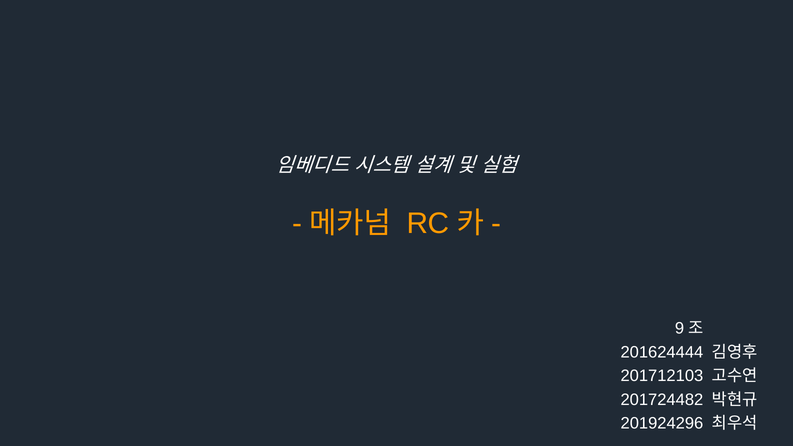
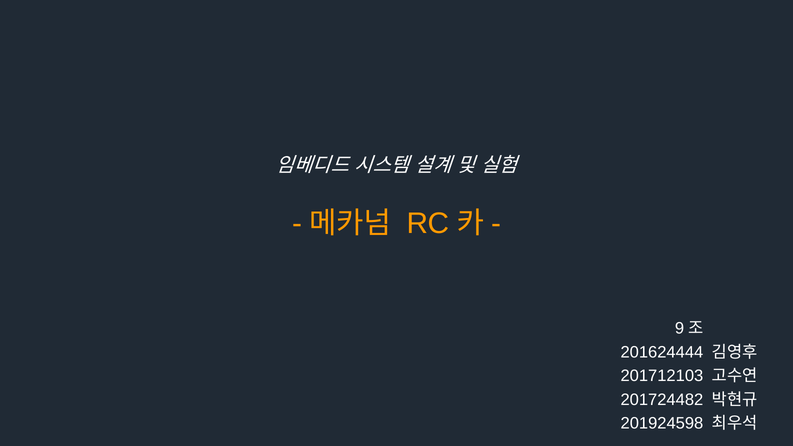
201924296: 201924296 -> 201924598
